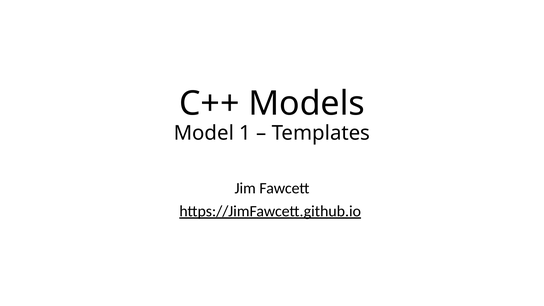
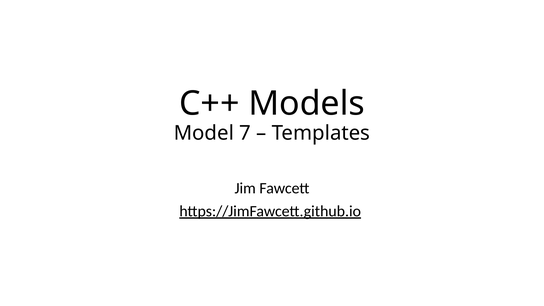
1: 1 -> 7
